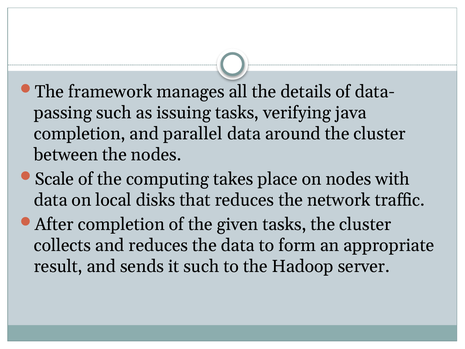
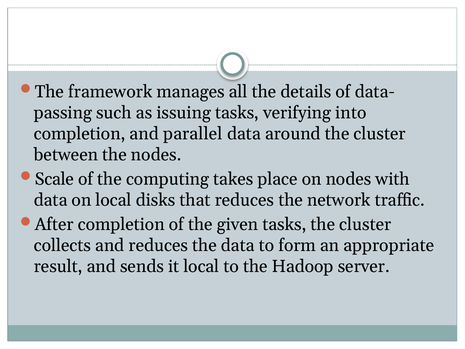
java: java -> into
it such: such -> local
